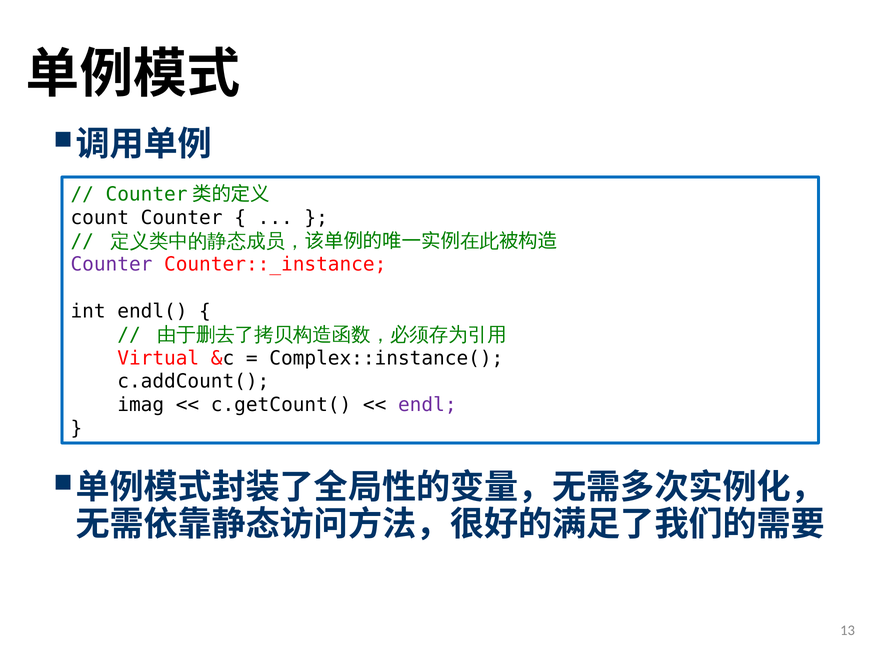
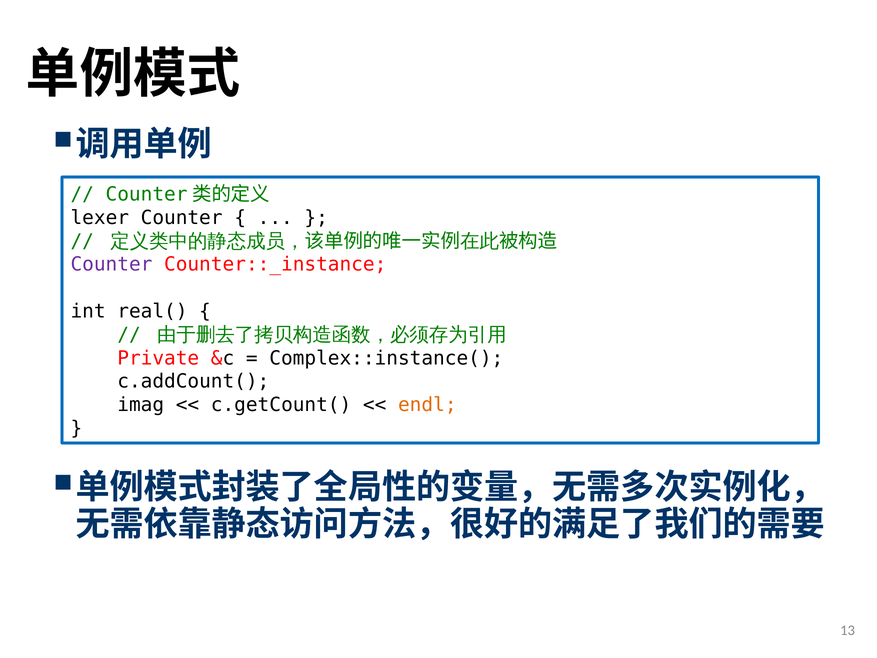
count: count -> lexer
endl(: endl( -> real(
Virtual: Virtual -> Private
endl colour: purple -> orange
